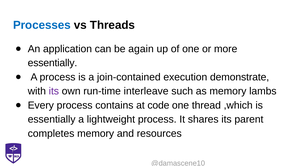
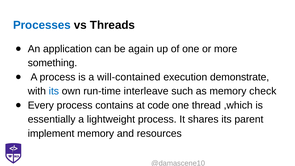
essentially at (53, 63): essentially -> something
join-contained: join-contained -> will-contained
its at (54, 91) colour: purple -> blue
lambs: lambs -> check
completes: completes -> implement
